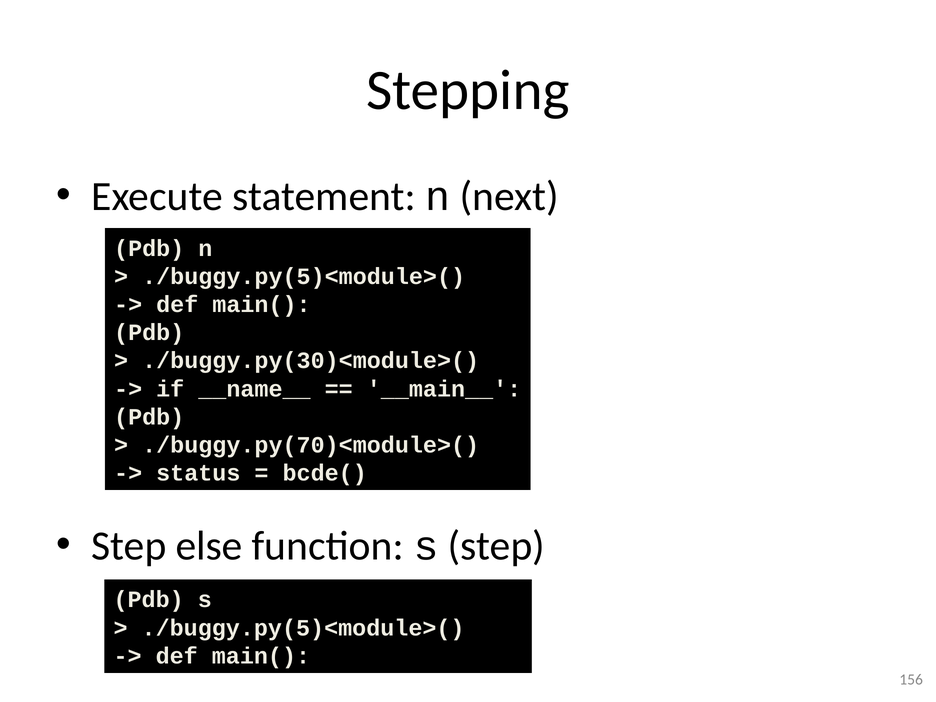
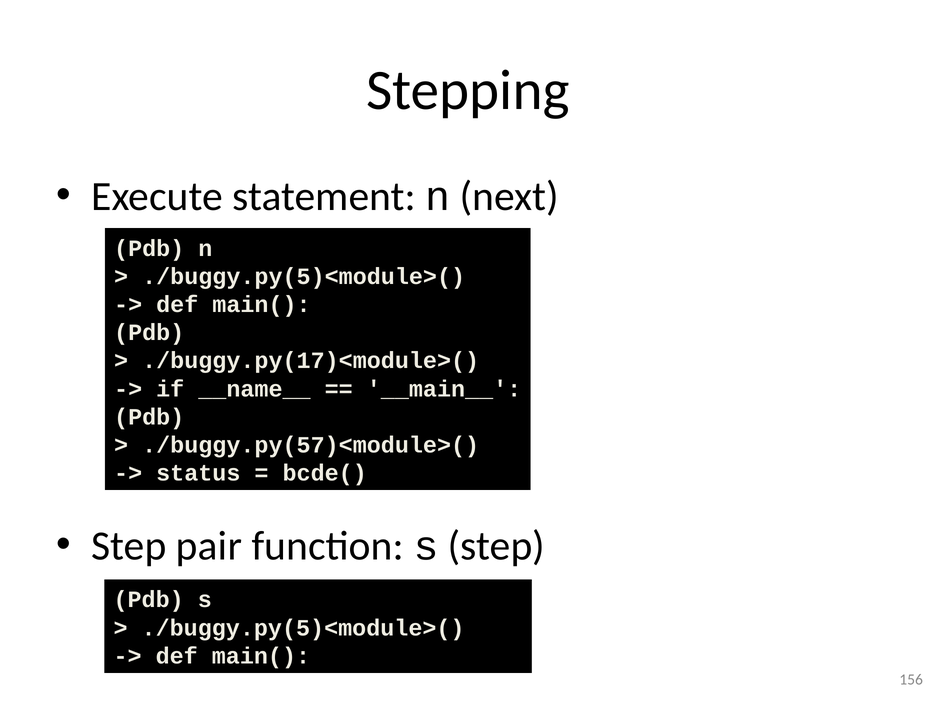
./buggy.py(30)<module>(: ./buggy.py(30)<module>( -> ./buggy.py(17)<module>(
./buggy.py(70)<module>(: ./buggy.py(70)<module>( -> ./buggy.py(57)<module>(
else: else -> pair
